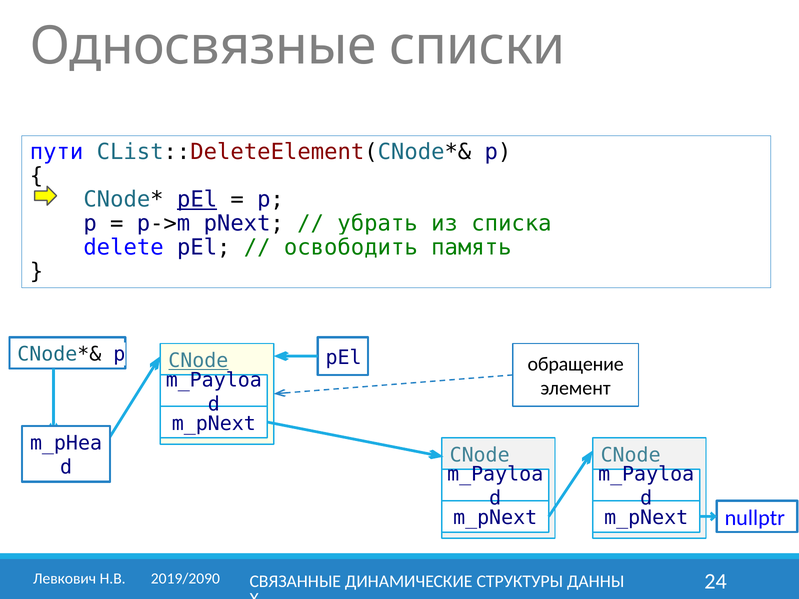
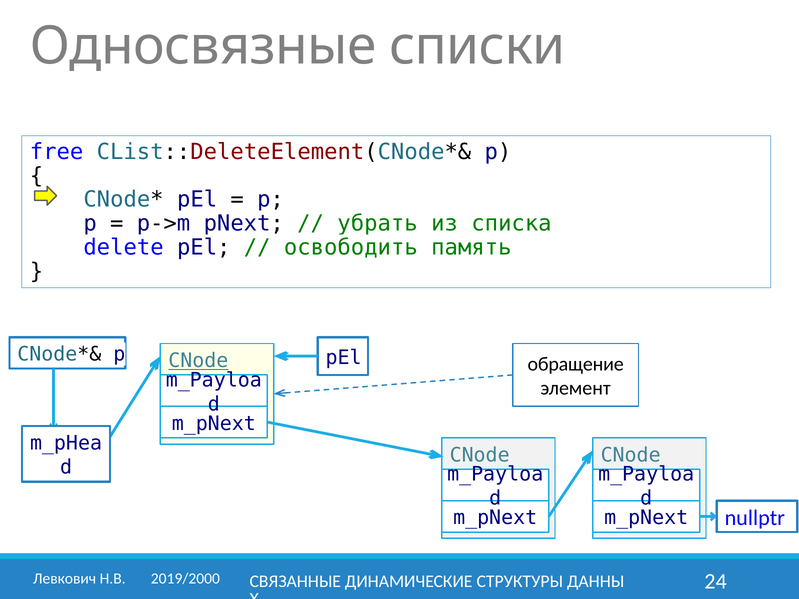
пути: пути -> free
pEl at (197, 200) underline: present -> none
2019/2090: 2019/2090 -> 2019/2000
